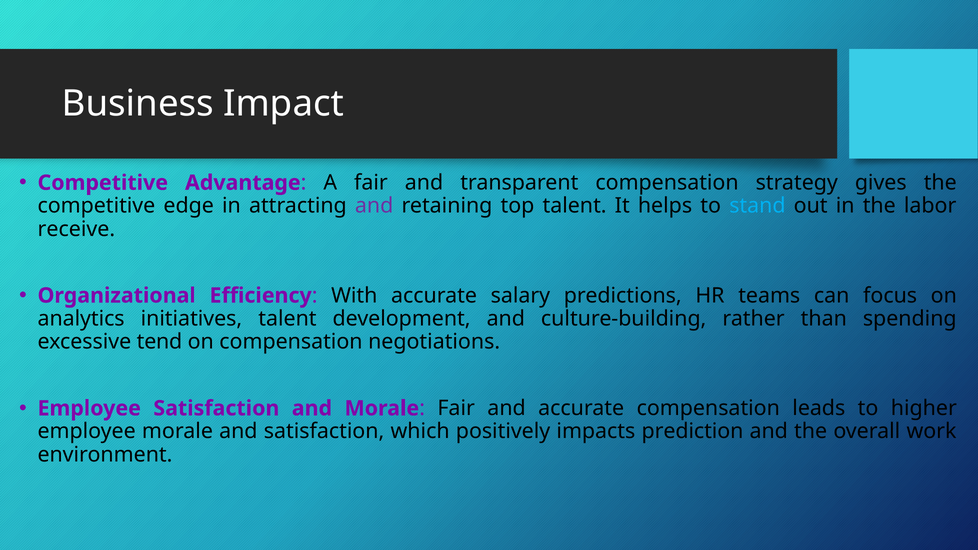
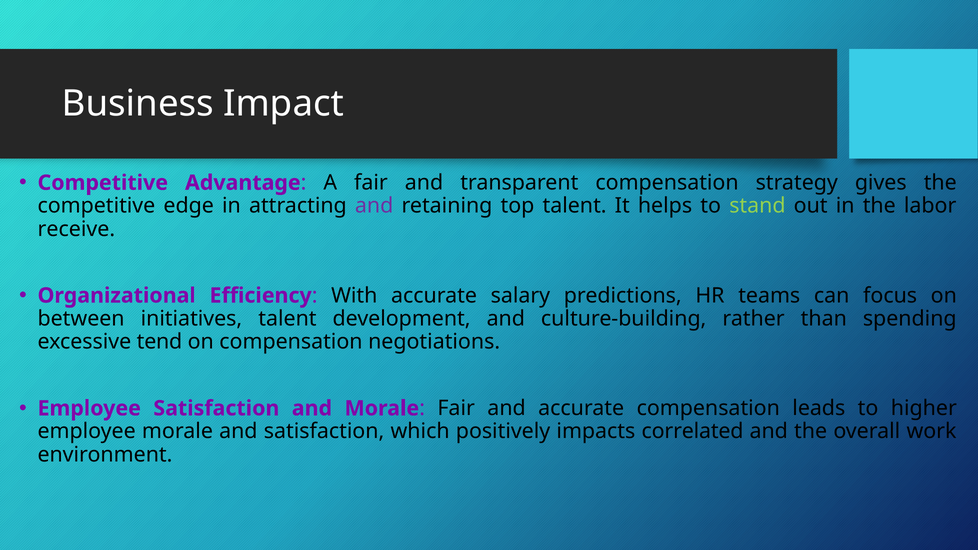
stand colour: light blue -> light green
analytics: analytics -> between
prediction: prediction -> correlated
